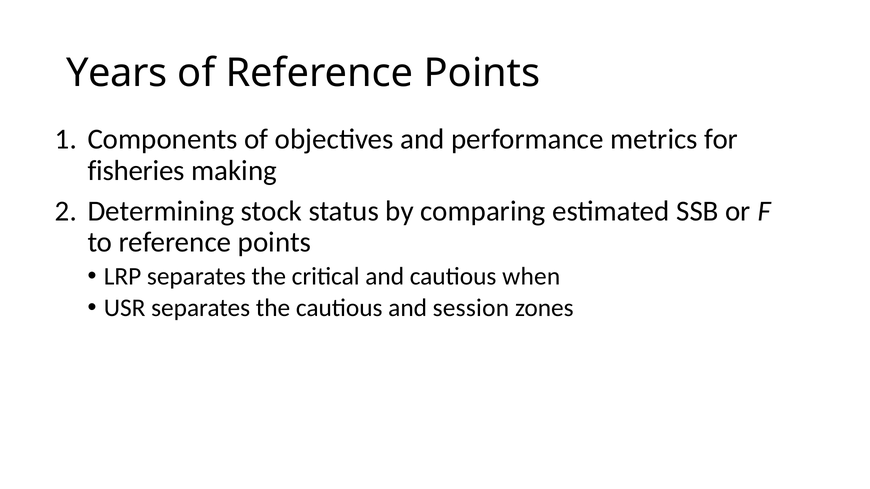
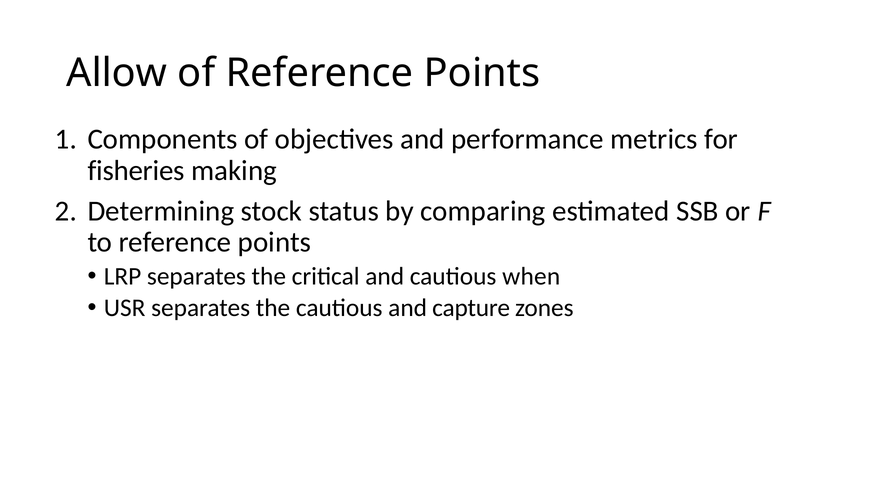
Years: Years -> Allow
session: session -> capture
